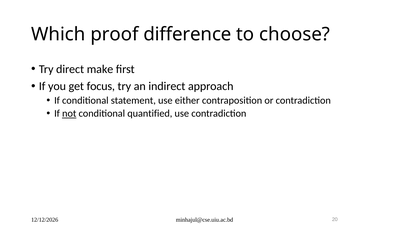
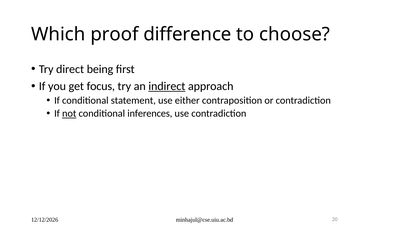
make: make -> being
indirect underline: none -> present
quantified: quantified -> inferences
